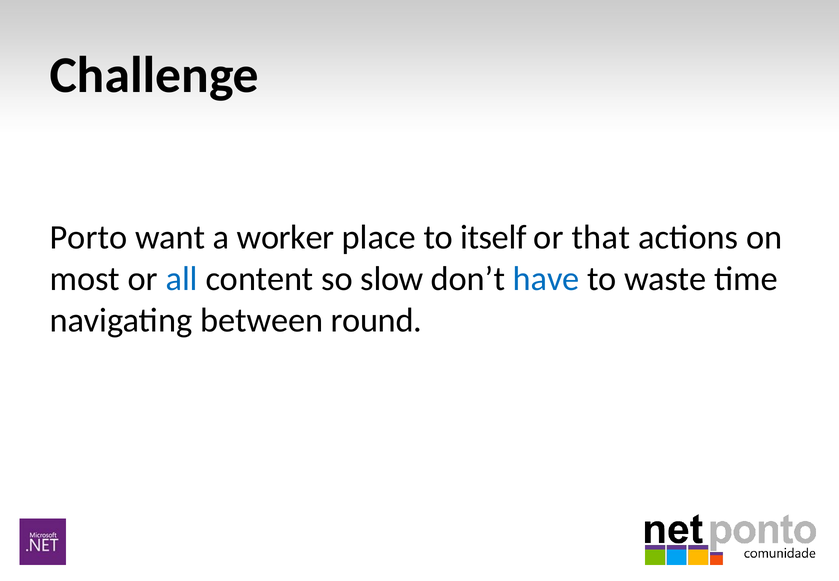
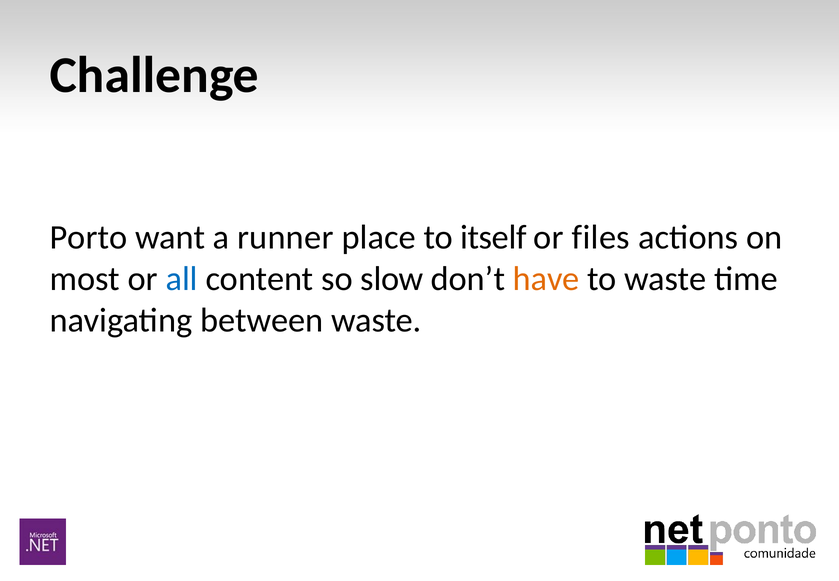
worker: worker -> runner
that: that -> files
have colour: blue -> orange
between round: round -> waste
